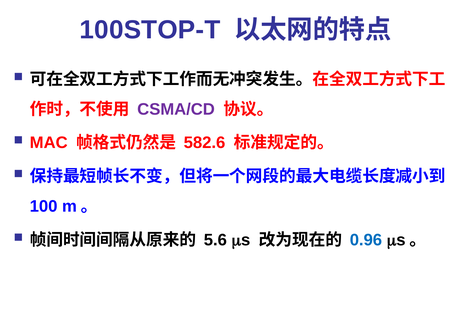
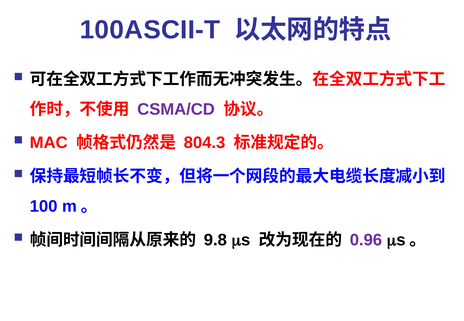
100STOP-T: 100STOP-T -> 100ASCII-T
582.6: 582.6 -> 804.3
5.6: 5.6 -> 9.8
0.96 colour: blue -> purple
